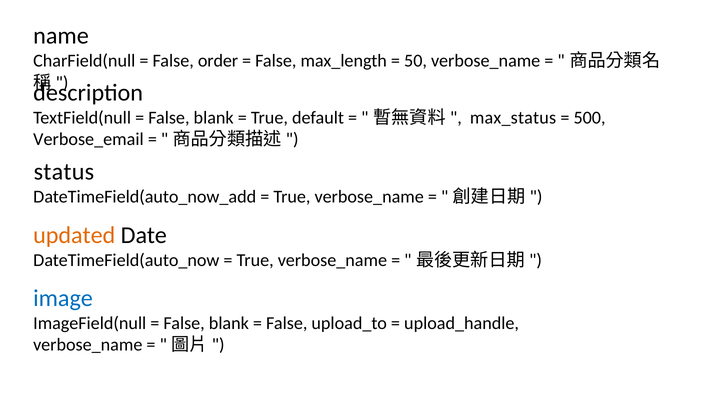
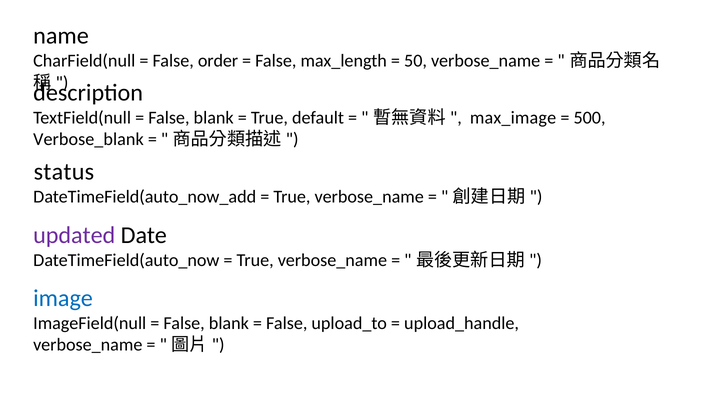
max_status: max_status -> max_image
Verbose_email: Verbose_email -> Verbose_blank
updated colour: orange -> purple
